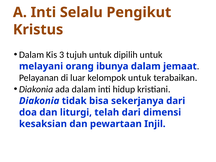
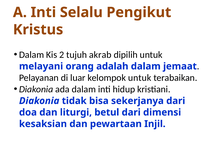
3: 3 -> 2
tujuh untuk: untuk -> akrab
ibunya: ibunya -> adalah
telah: telah -> betul
